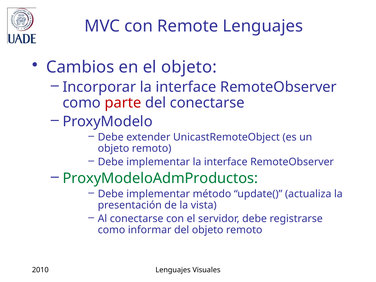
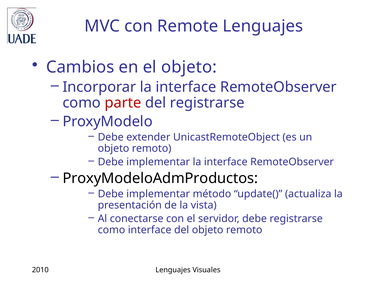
del conectarse: conectarse -> registrarse
ProxyModeloAdmProductos colour: green -> black
como informar: informar -> interface
